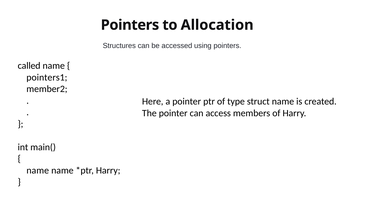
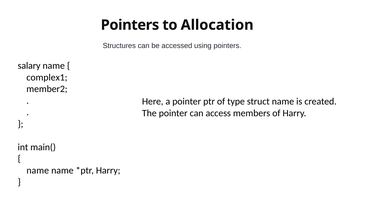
called: called -> salary
pointers1: pointers1 -> complex1
